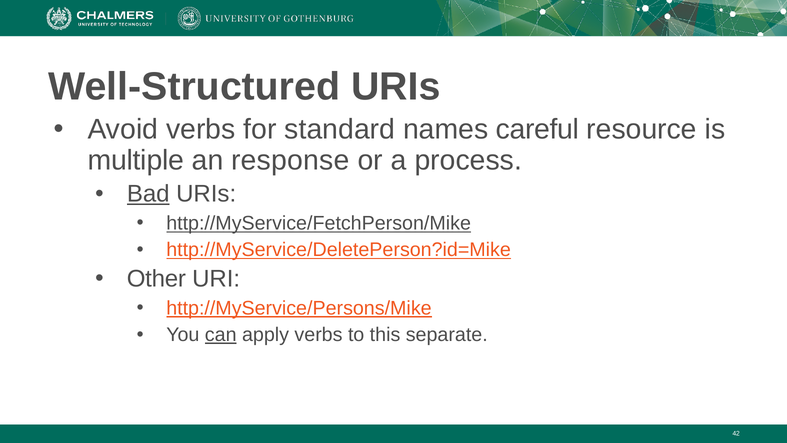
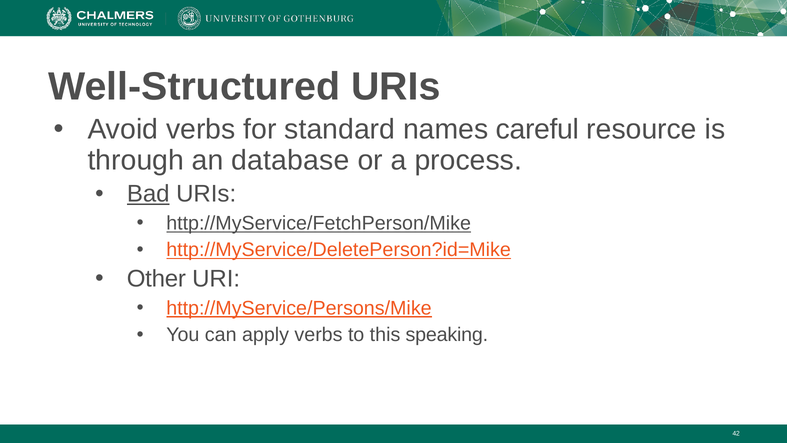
multiple: multiple -> through
response: response -> database
can underline: present -> none
separate: separate -> speaking
